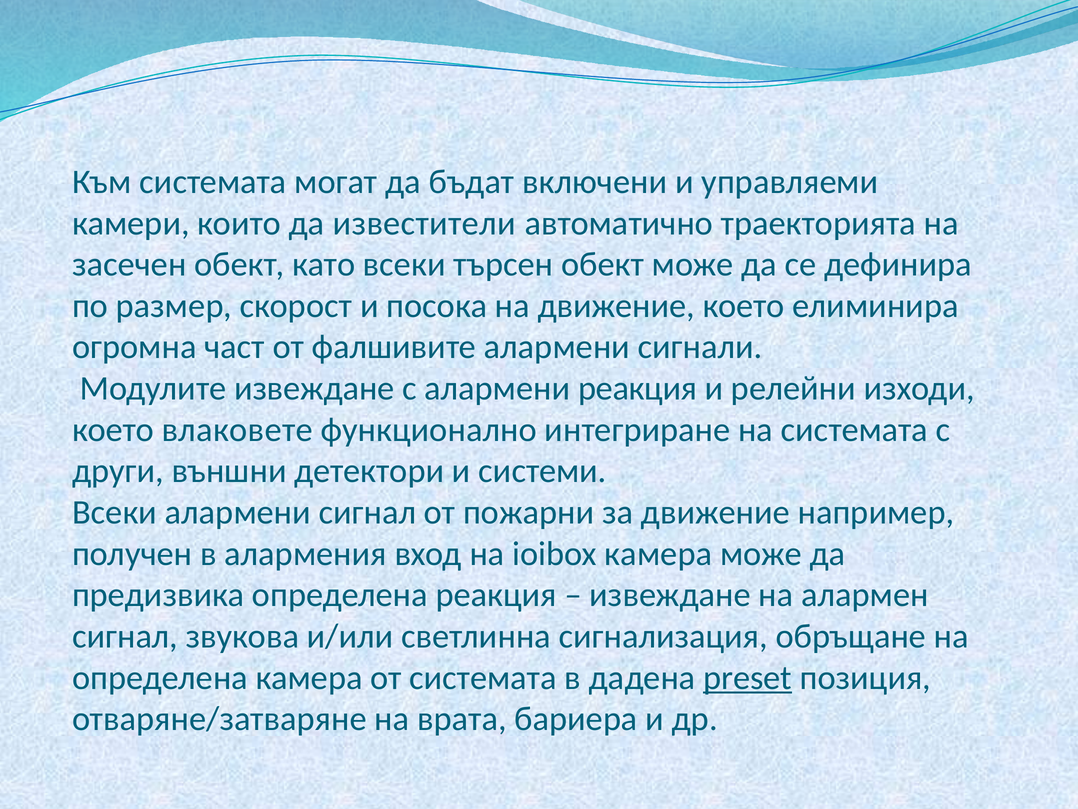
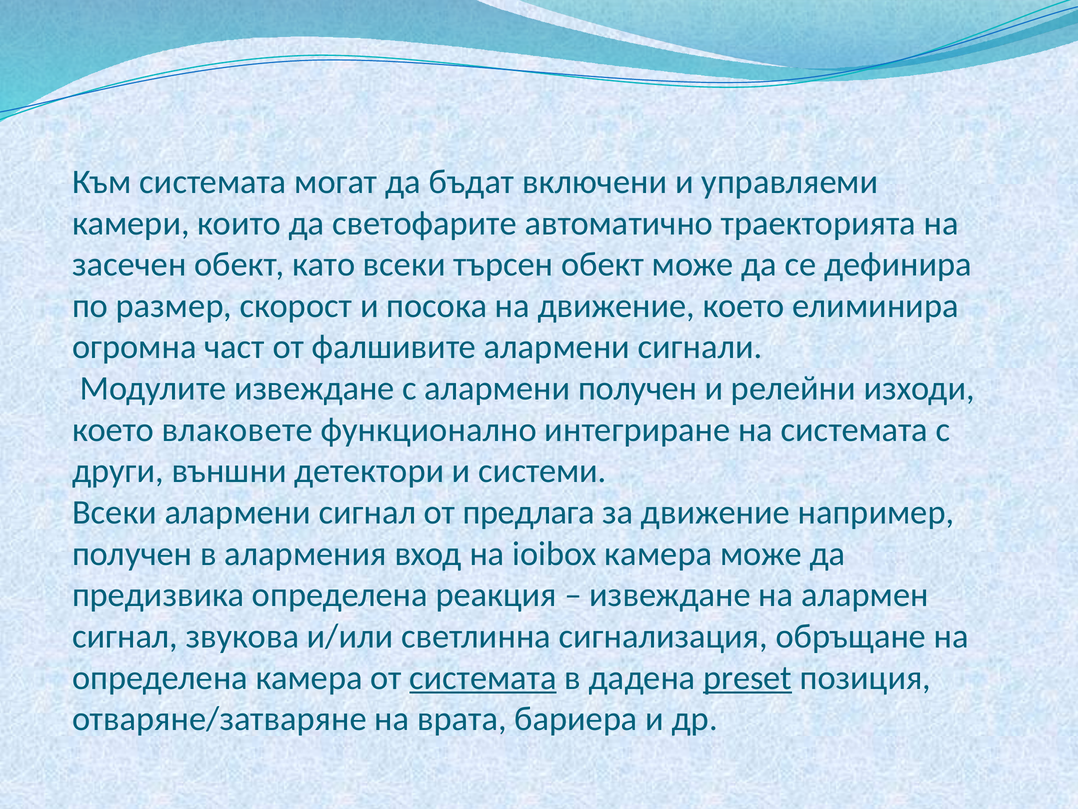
известители: известители -> светофарите
алармени реакция: реакция -> получен
пожарни: пожарни -> предлага
системата at (483, 677) underline: none -> present
